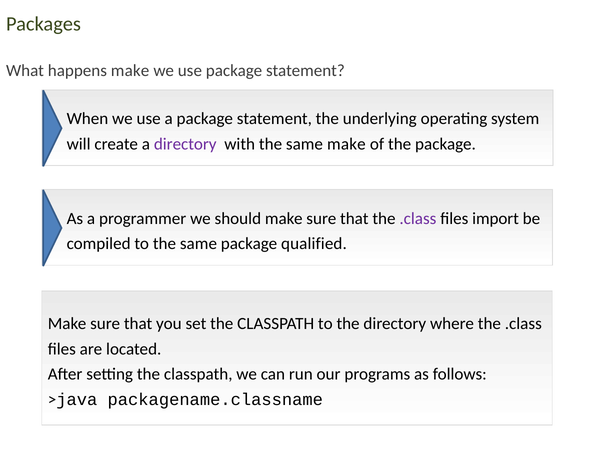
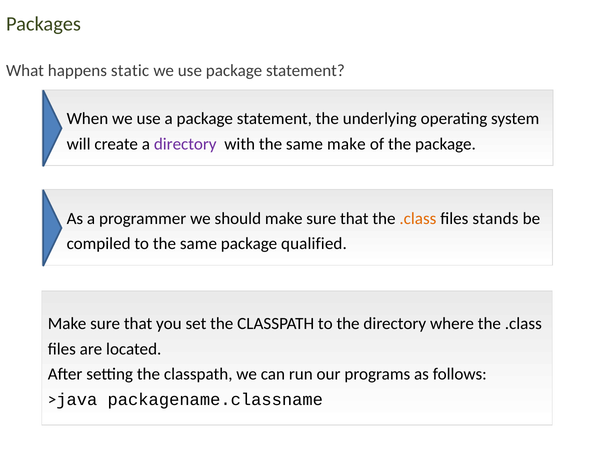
happens make: make -> static
.class at (418, 219) colour: purple -> orange
import: import -> stands
